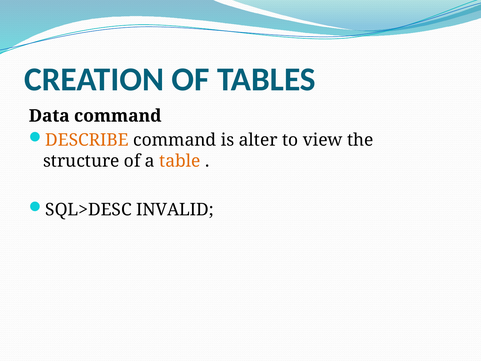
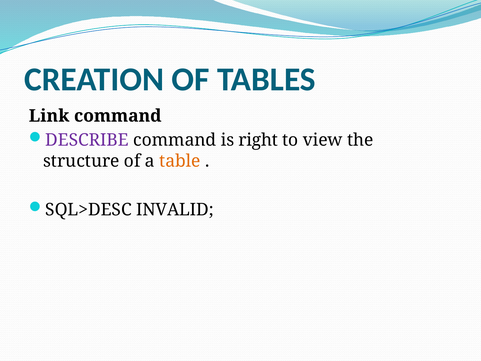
Data: Data -> Link
DESCRIBE colour: orange -> purple
alter: alter -> right
